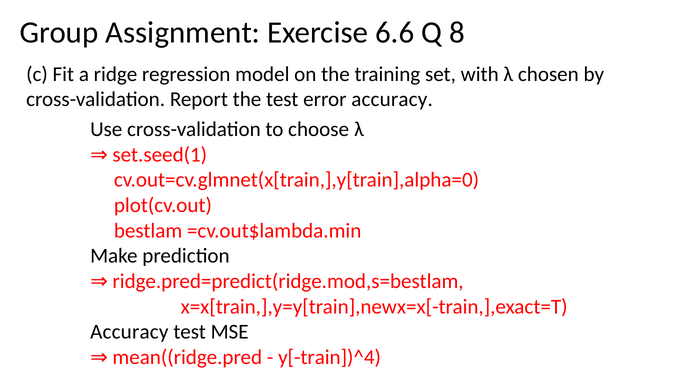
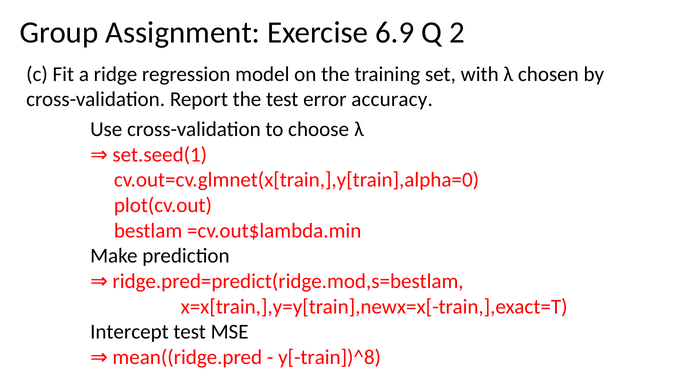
6.6: 6.6 -> 6.9
8: 8 -> 2
Accuracy at (129, 332): Accuracy -> Intercept
y[-train])^4: y[-train])^4 -> y[-train])^8
